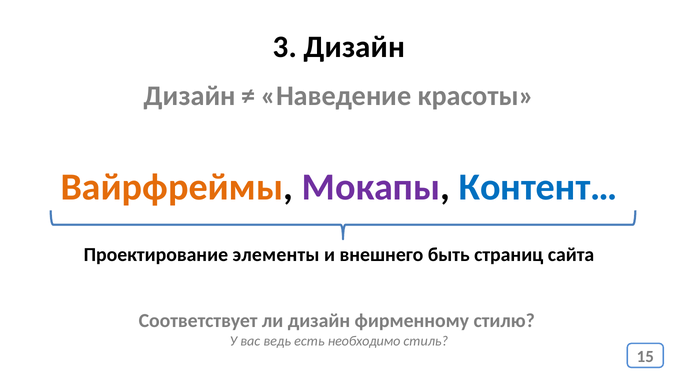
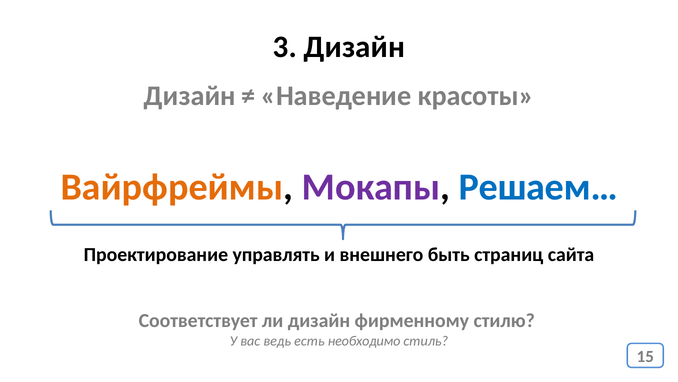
Контент…: Контент… -> Решаем…
элементы: элементы -> управлять
